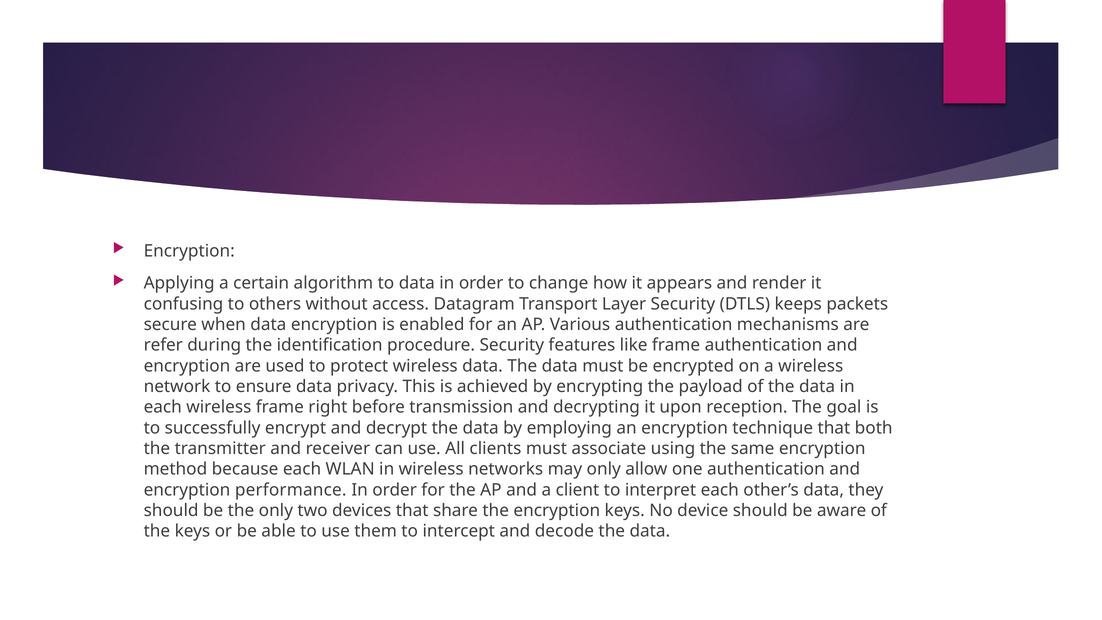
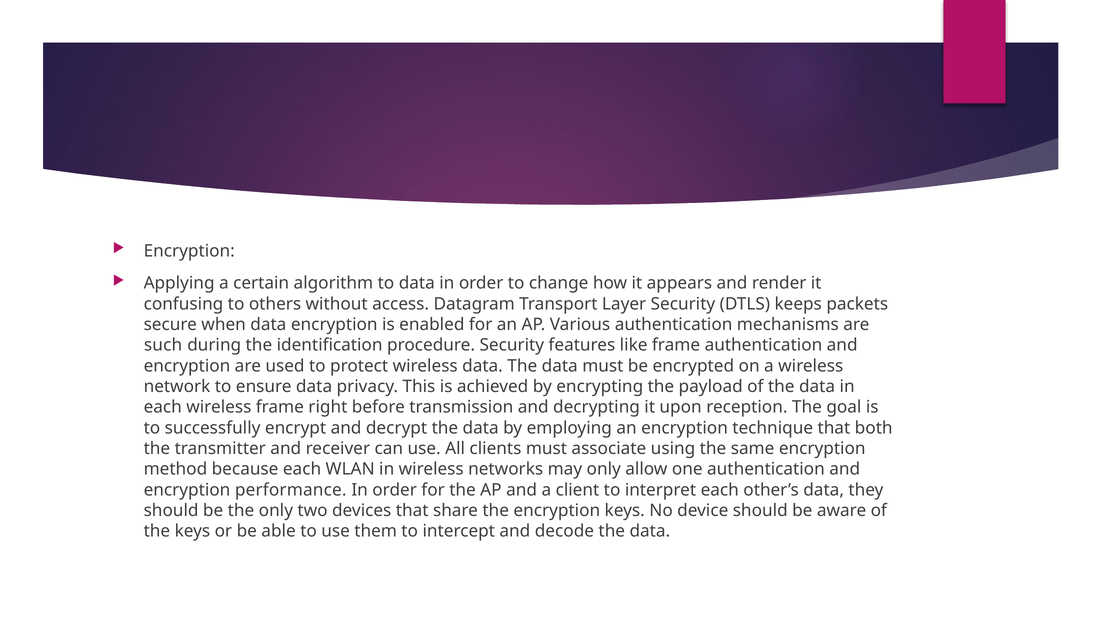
refer: refer -> such
